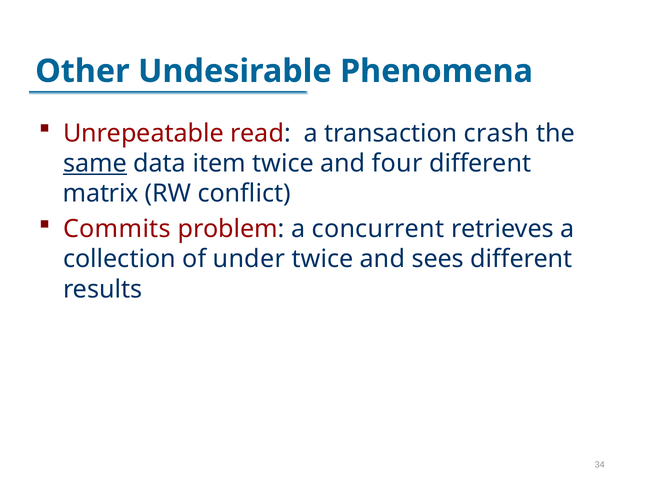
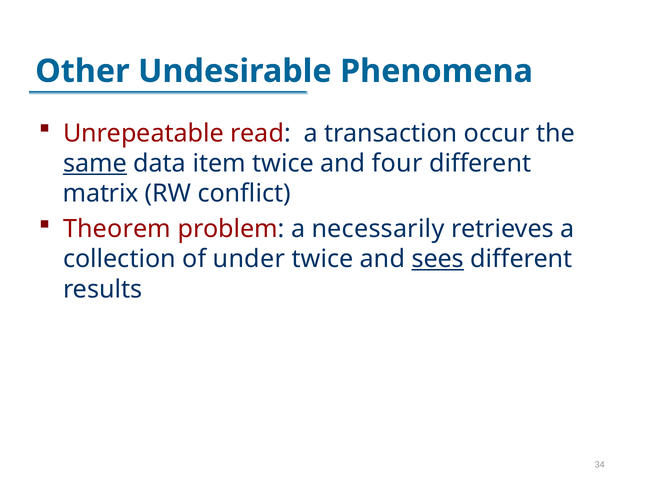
crash: crash -> occur
Commits: Commits -> Theorem
concurrent: concurrent -> necessarily
sees underline: none -> present
